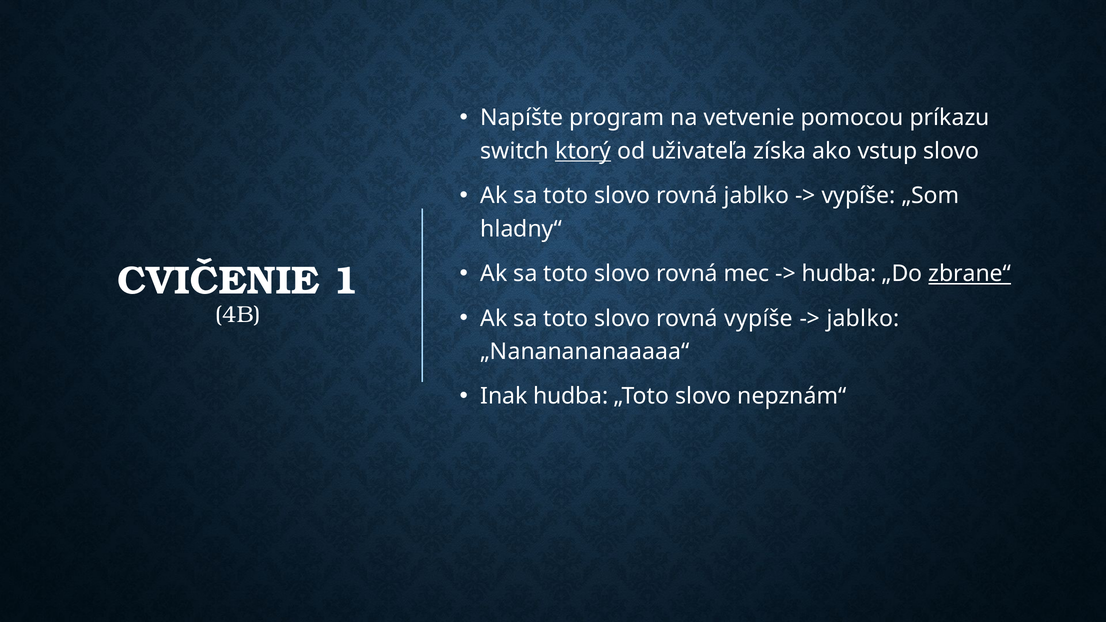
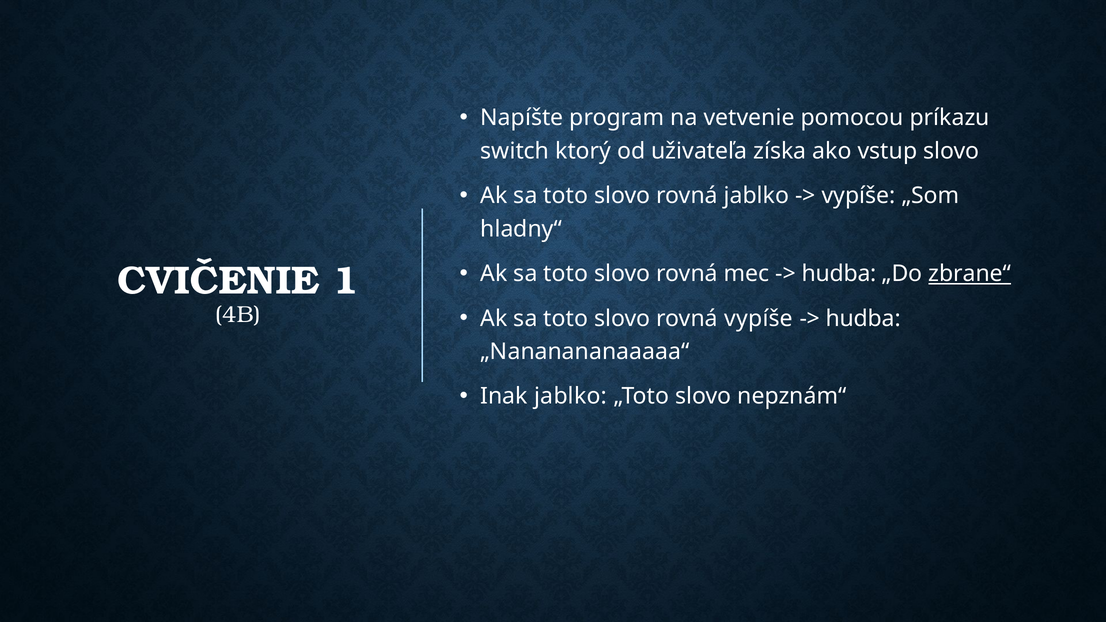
ktorý underline: present -> none
jablko at (863, 319): jablko -> hudba
Inak hudba: hudba -> jablko
